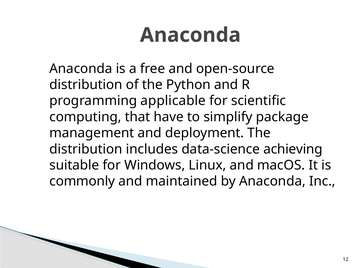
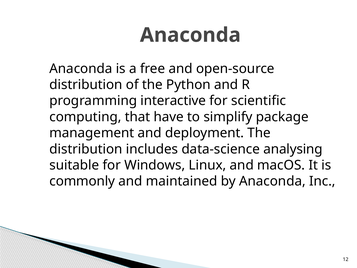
applicable: applicable -> interactive
achieving: achieving -> analysing
